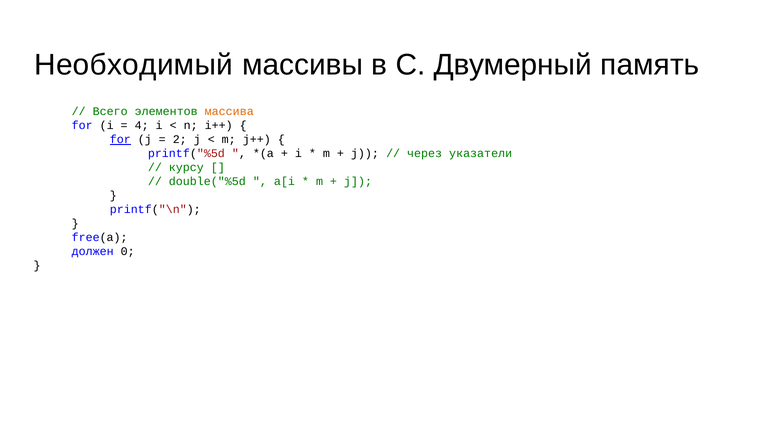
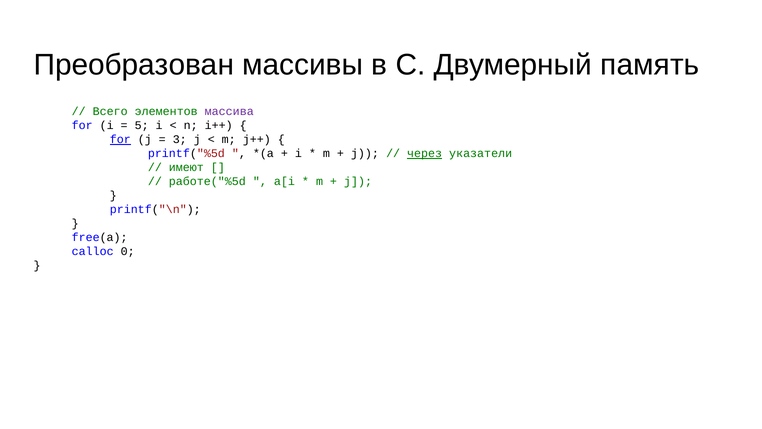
Необходимый: Необходимый -> Преобразован
массива colour: orange -> purple
4: 4 -> 5
2: 2 -> 3
через underline: none -> present
курсу: курсу -> имеют
double("%5d: double("%5d -> работе("%5d
должен: должен -> calloc
